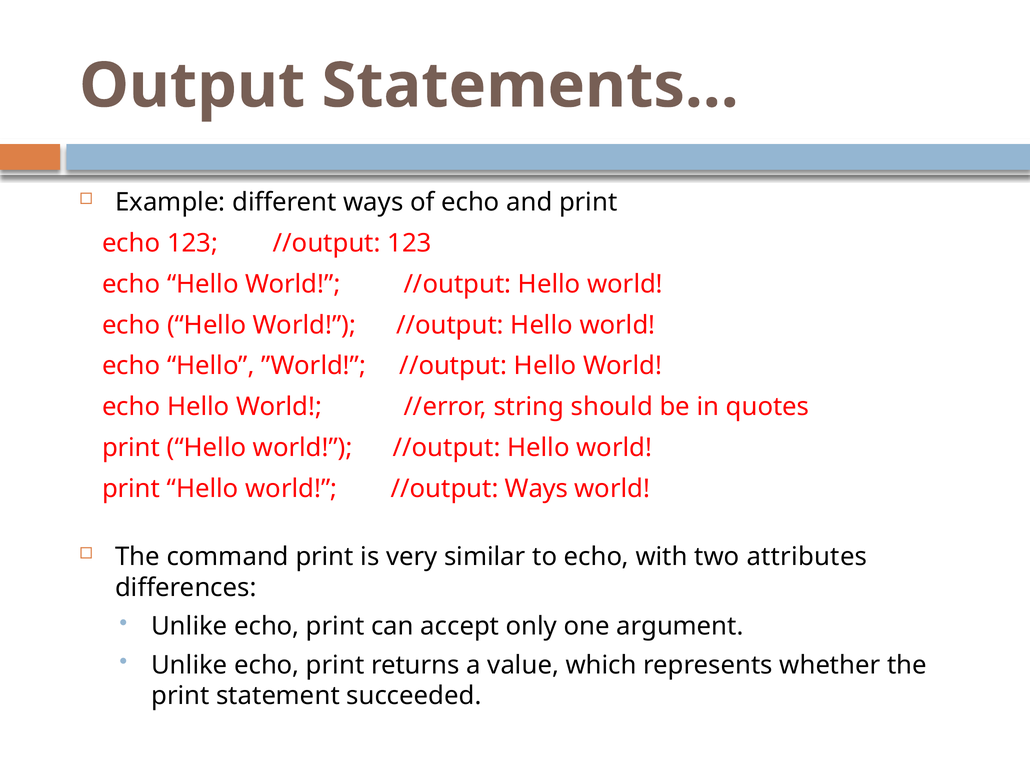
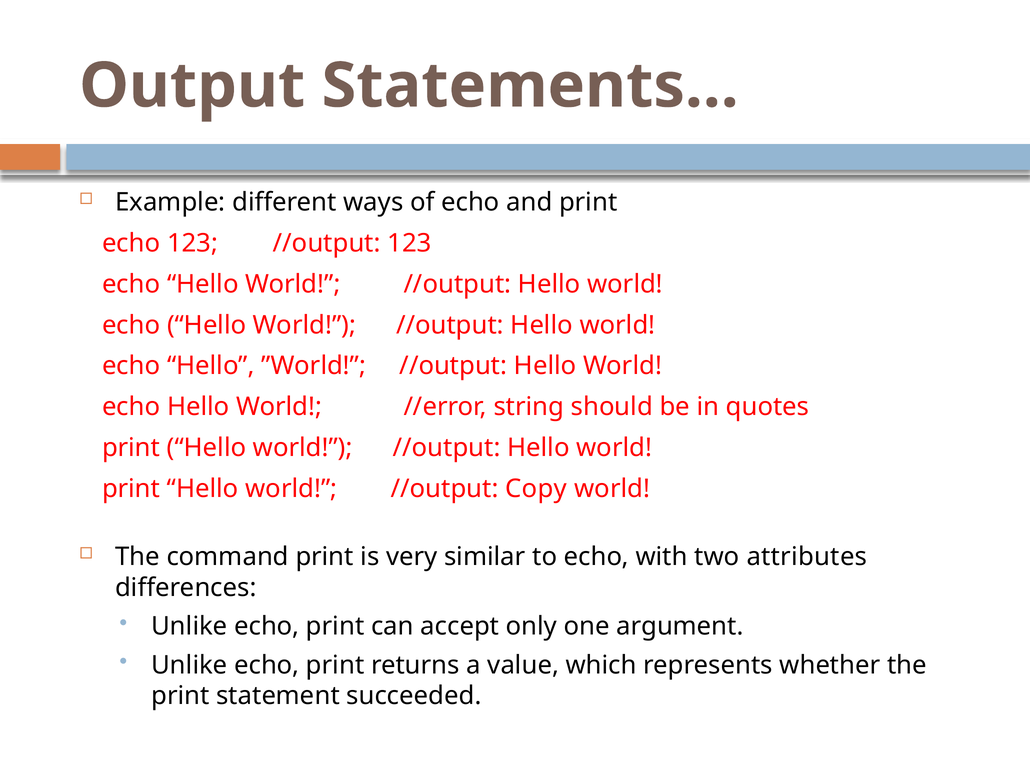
//output Ways: Ways -> Copy
